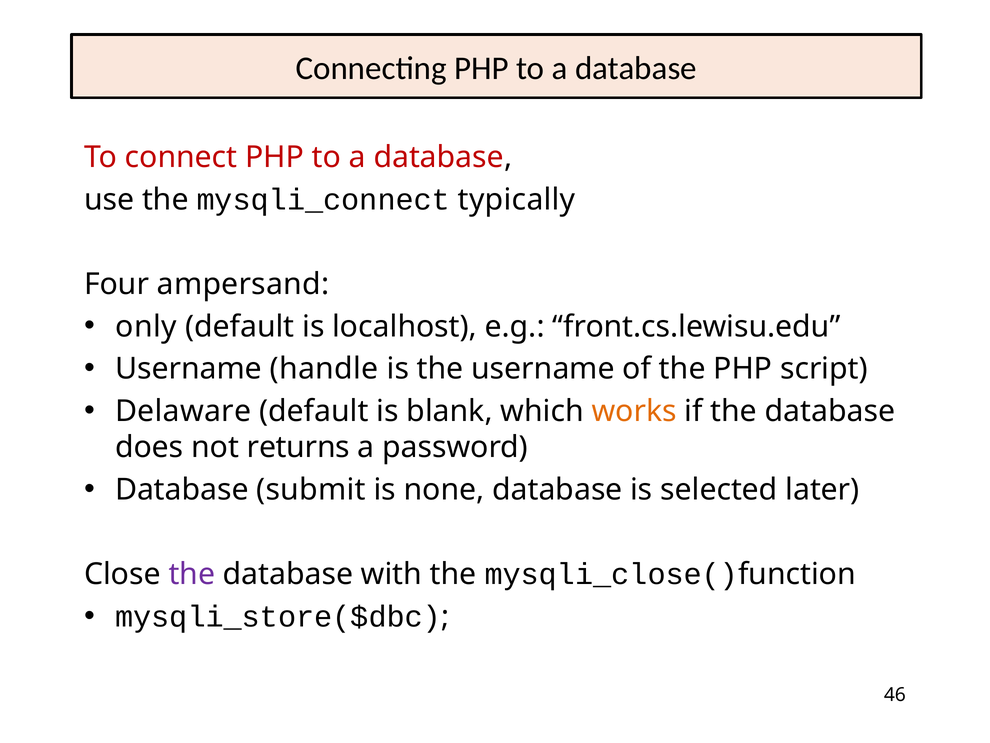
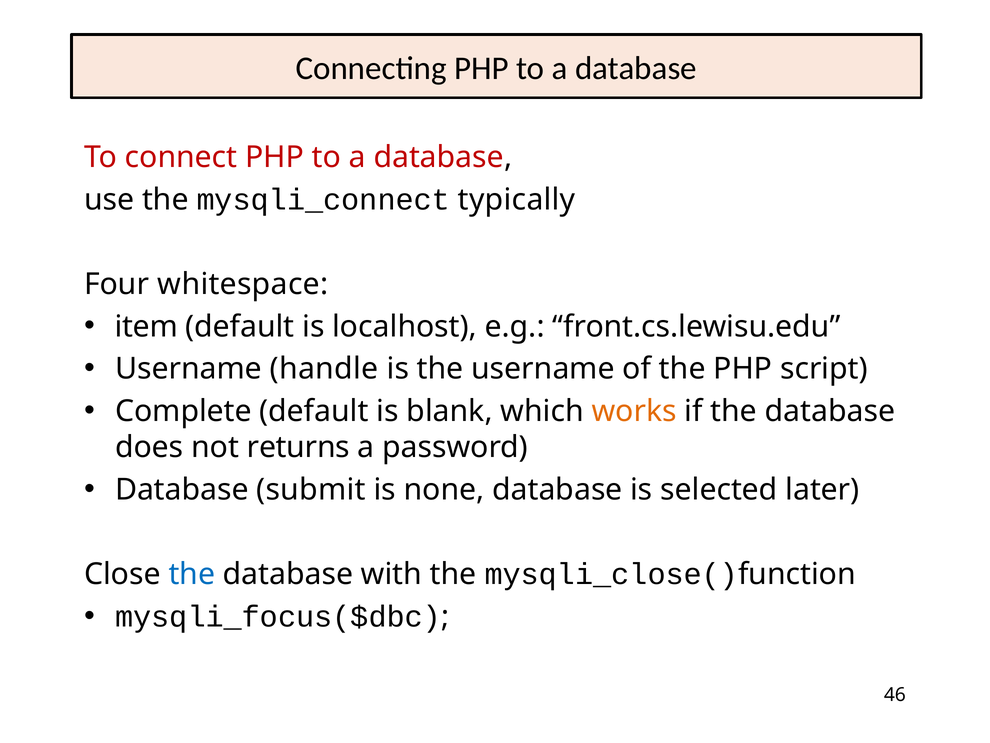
ampersand: ampersand -> whitespace
only: only -> item
Delaware: Delaware -> Complete
the at (192, 574) colour: purple -> blue
mysqli_store($dbc: mysqli_store($dbc -> mysqli_focus($dbc
